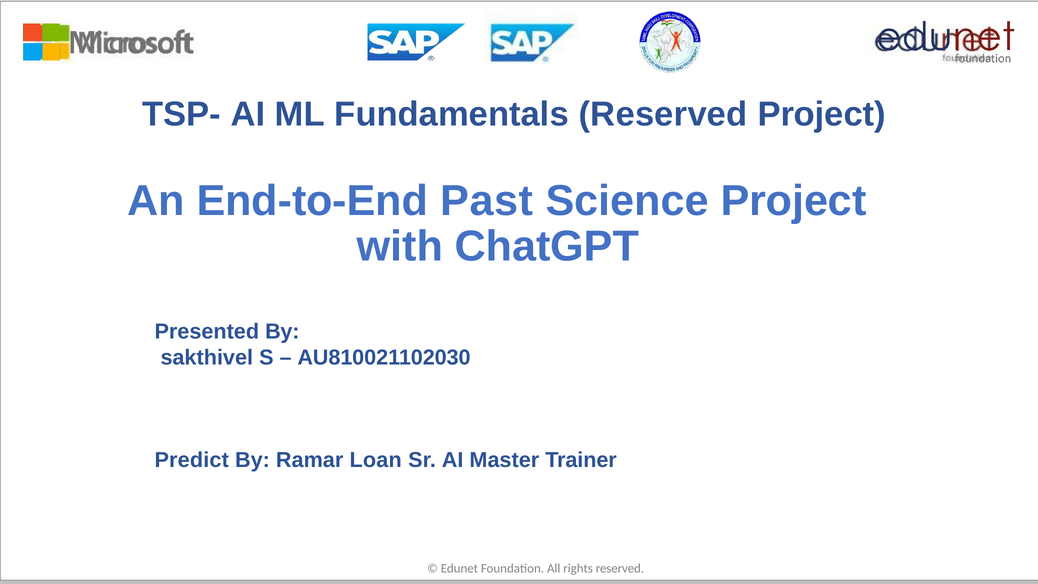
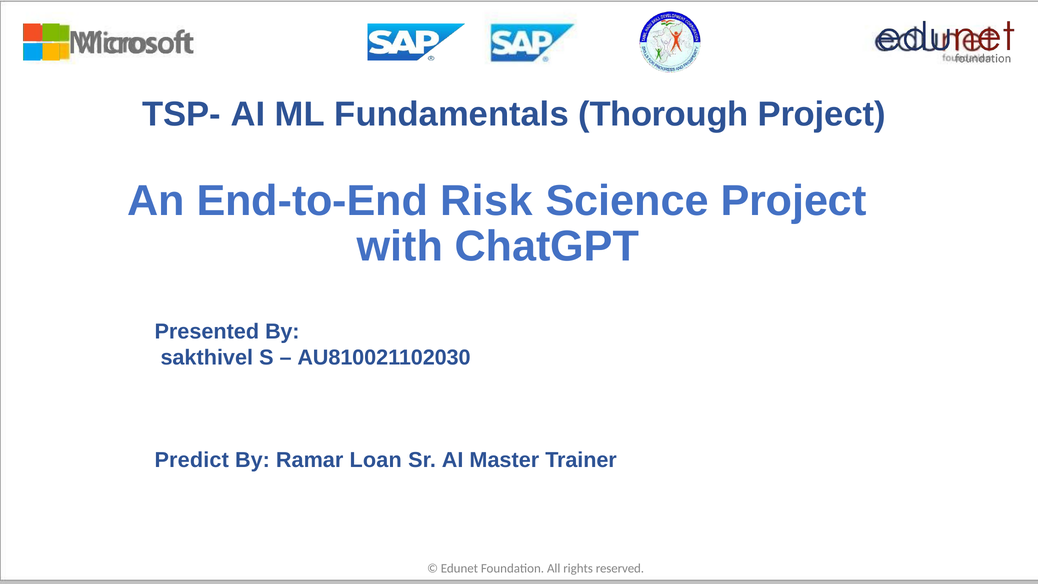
Fundamentals Reserved: Reserved -> Thorough
Past: Past -> Risk
